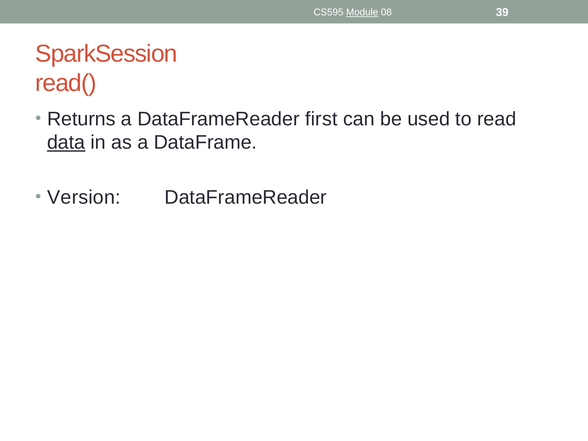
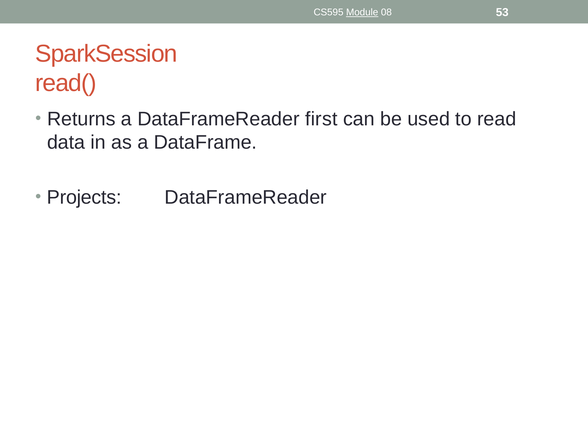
39: 39 -> 53
data underline: present -> none
Version: Version -> Projects
